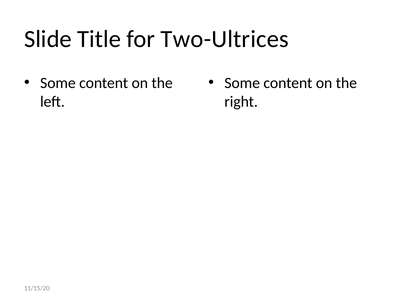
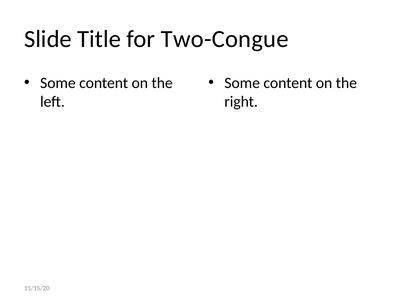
Two-Ultrices: Two-Ultrices -> Two-Congue
